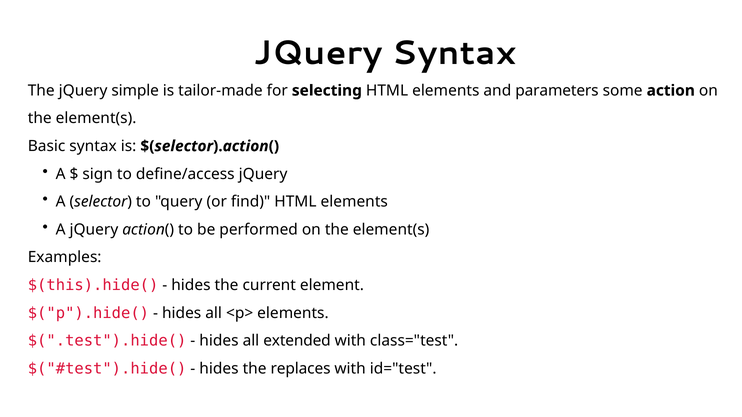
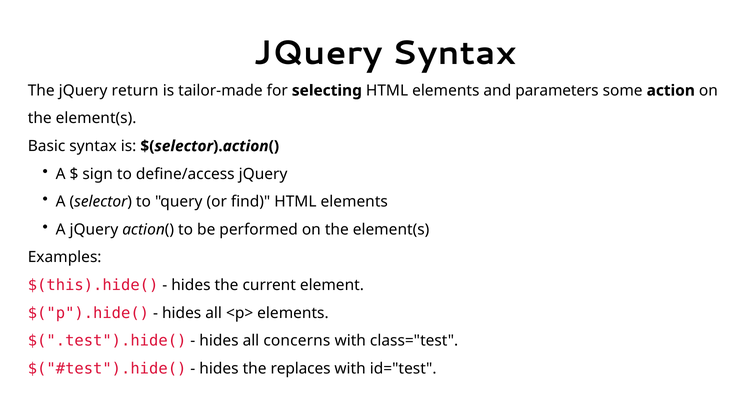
simple: simple -> return
extended: extended -> concerns
